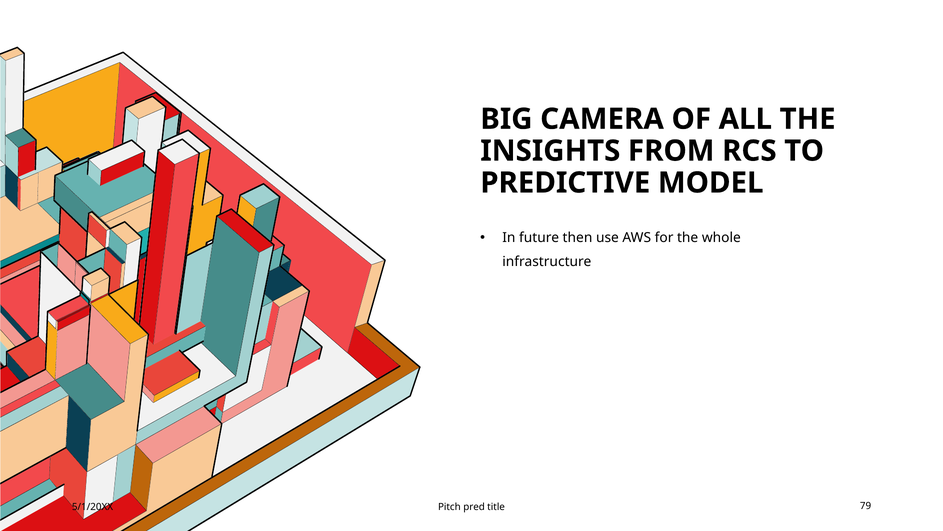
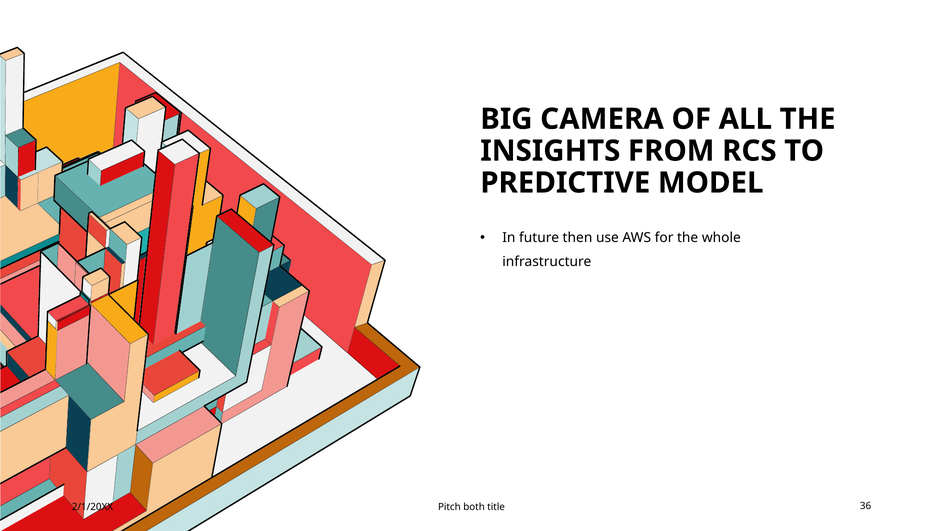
5/1/20XX: 5/1/20XX -> 2/1/20XX
pred: pred -> both
79: 79 -> 36
